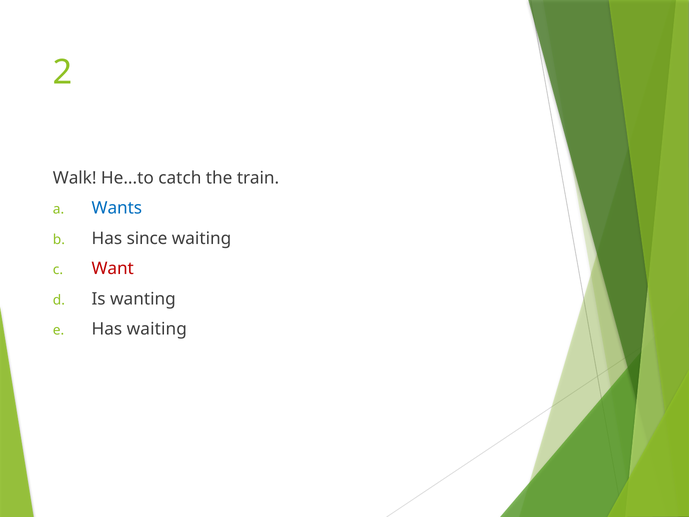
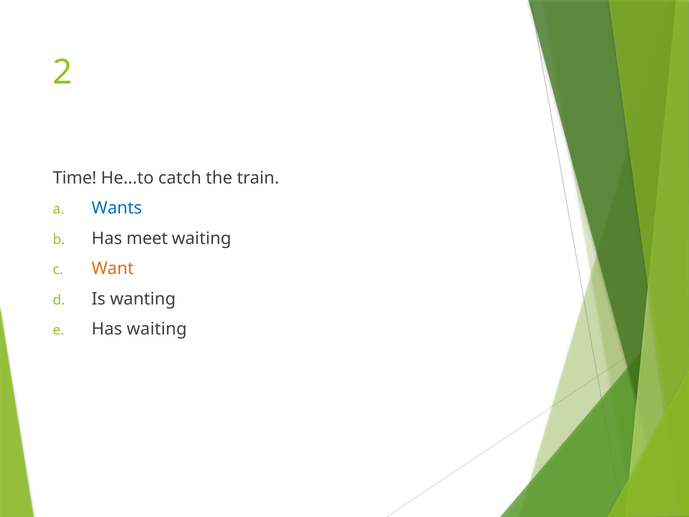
Walk: Walk -> Time
since: since -> meet
Want colour: red -> orange
